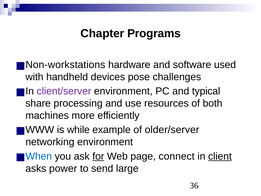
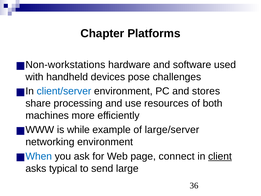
Programs: Programs -> Platforms
client/server colour: purple -> blue
typical: typical -> stores
older/server: older/server -> large/server
for underline: present -> none
power: power -> typical
